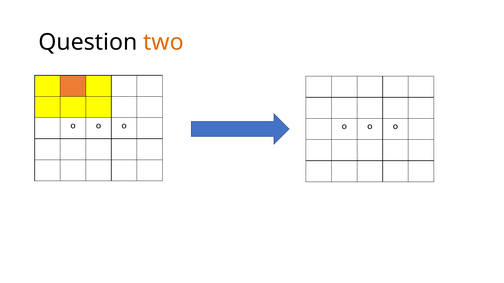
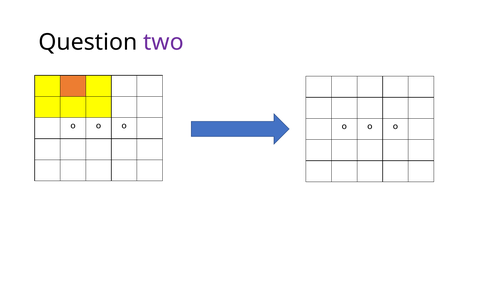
two colour: orange -> purple
